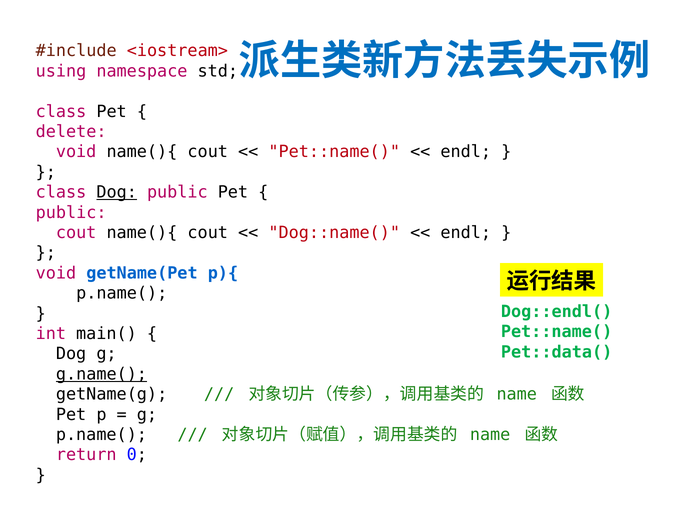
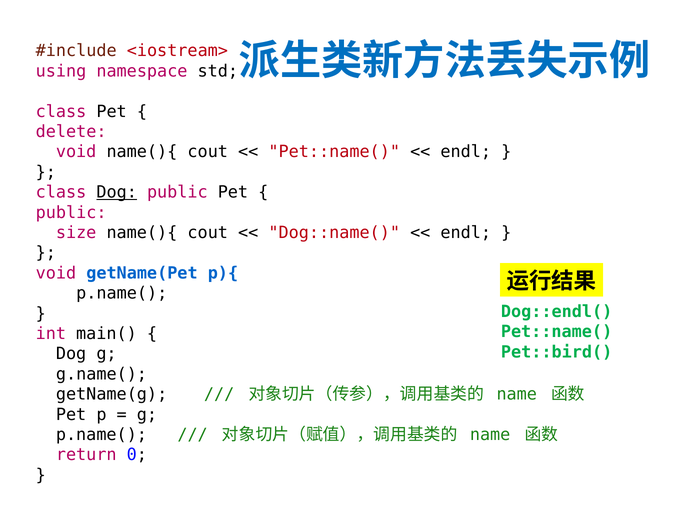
cout at (76, 233): cout -> size
Pet::data(: Pet::data( -> Pet::bird(
g.name( underline: present -> none
